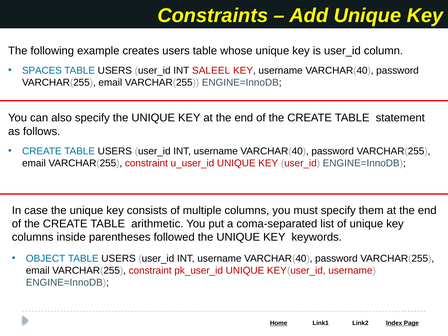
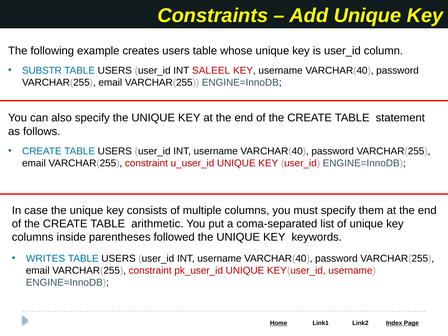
SPACES: SPACES -> SUBSTR
OBJECT: OBJECT -> WRITES
